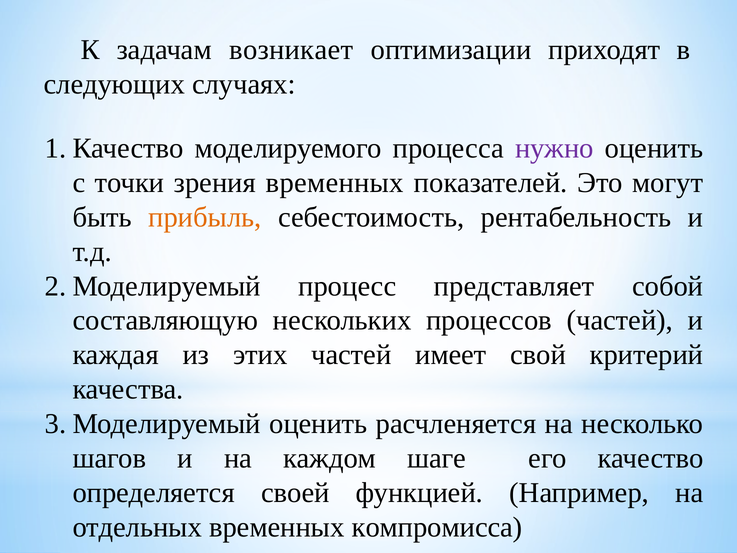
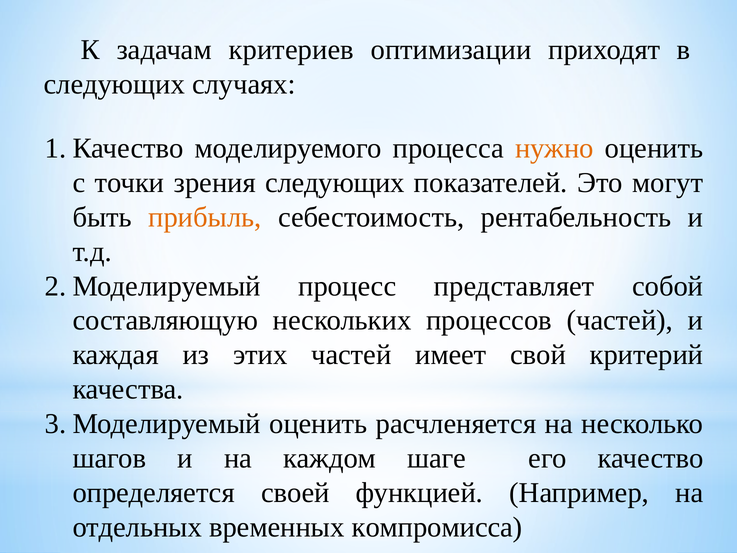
возникает: возникает -> критериев
нужно colour: purple -> orange
зрения временных: временных -> следующих
